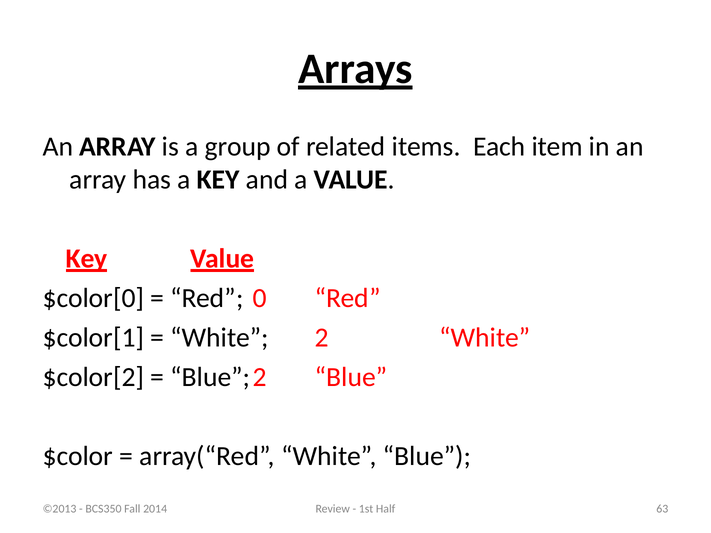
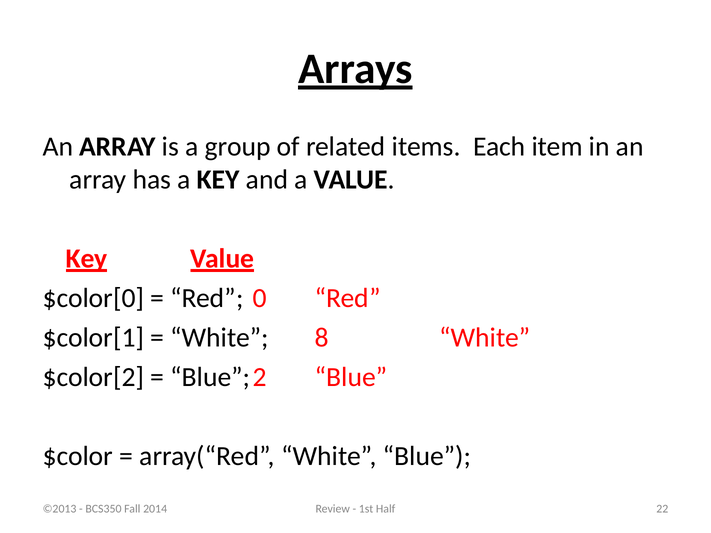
2: 2 -> 8
63: 63 -> 22
